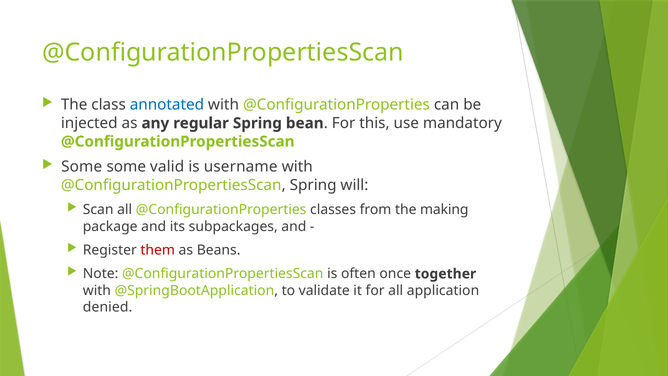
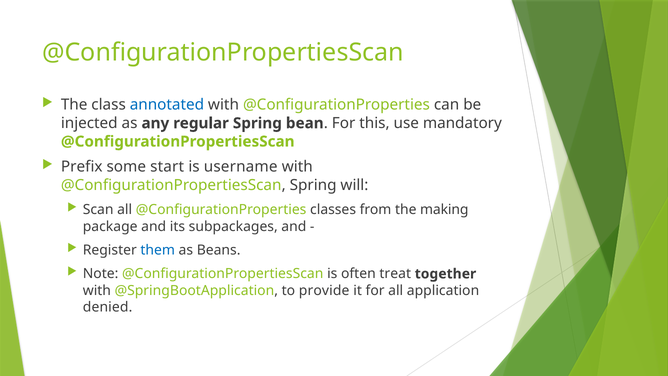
Some at (82, 167): Some -> Prefix
valid: valid -> start
them colour: red -> blue
once: once -> treat
validate: validate -> provide
